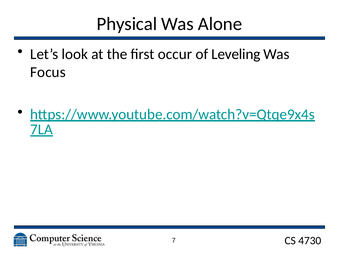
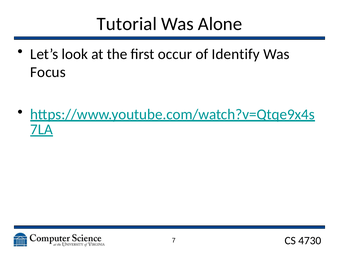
Physical: Physical -> Tutorial
Leveling: Leveling -> Identify
